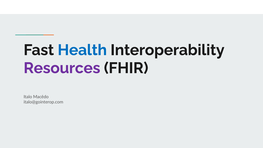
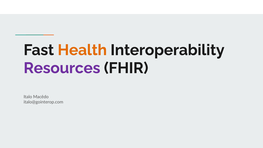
Health colour: blue -> orange
